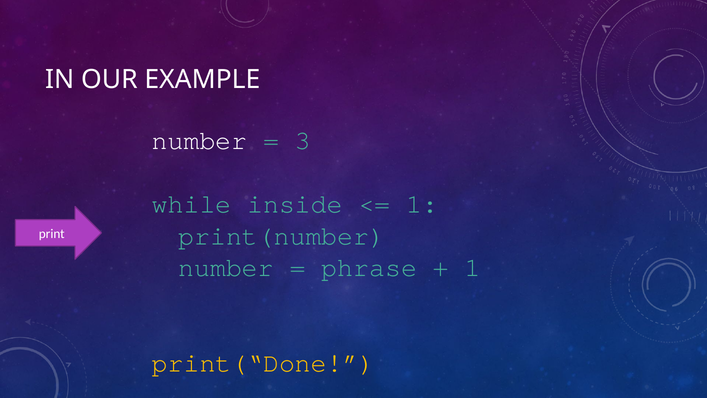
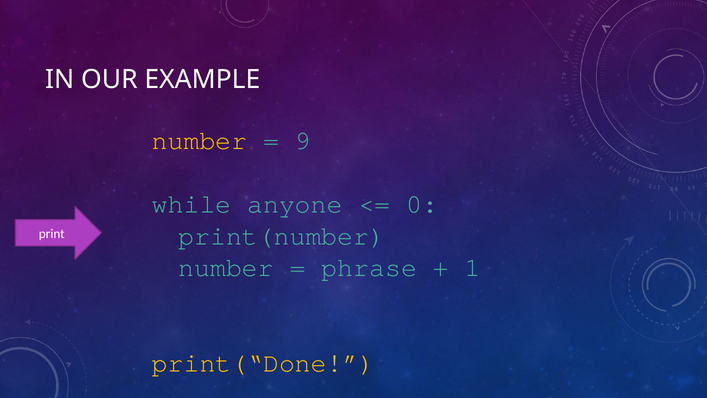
number at (200, 140) colour: white -> yellow
3: 3 -> 9
inside: inside -> anyone
1 at (422, 204): 1 -> 0
